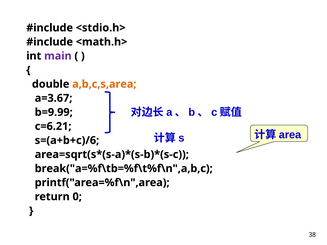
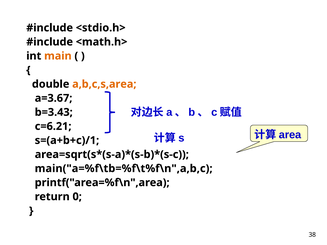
main colour: purple -> orange
b=9.99: b=9.99 -> b=3.43
s=(a+b+c)/6: s=(a+b+c)/6 -> s=(a+b+c)/1
break("a=%f\tb=%f\t%f\n",a,b,c: break("a=%f\tb=%f\t%f\n",a,b,c -> main("a=%f\tb=%f\t%f\n",a,b,c
